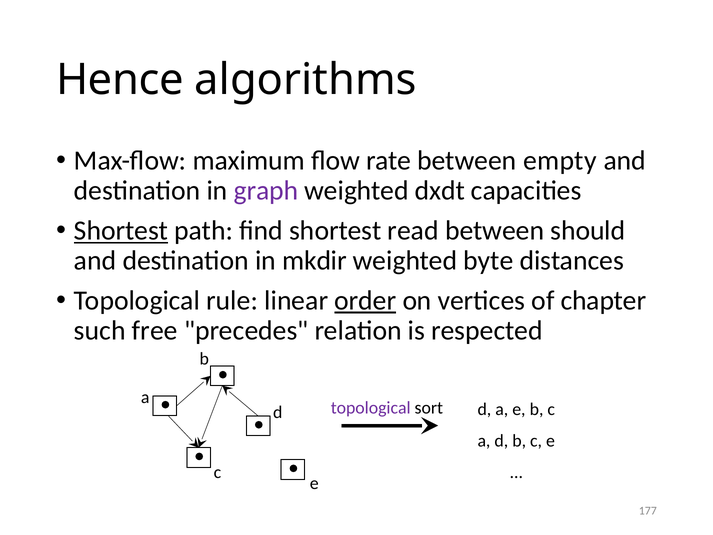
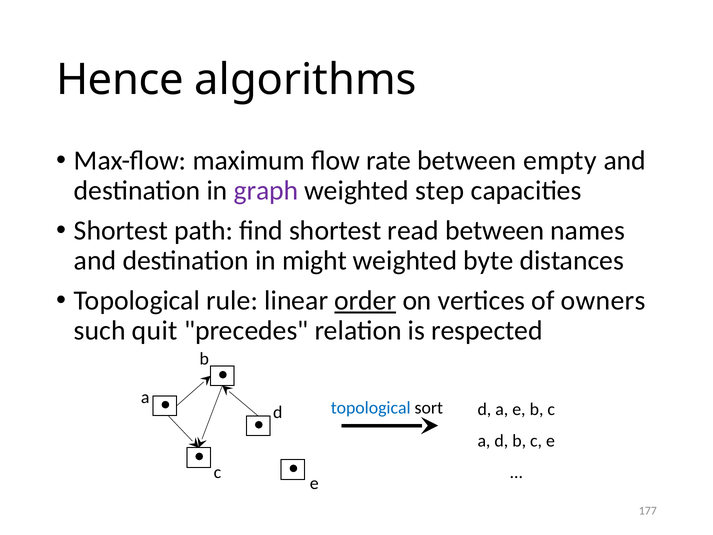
dxdt: dxdt -> step
Shortest at (121, 231) underline: present -> none
should: should -> names
mkdir: mkdir -> might
chapter: chapter -> owners
free: free -> quit
topological at (371, 408) colour: purple -> blue
